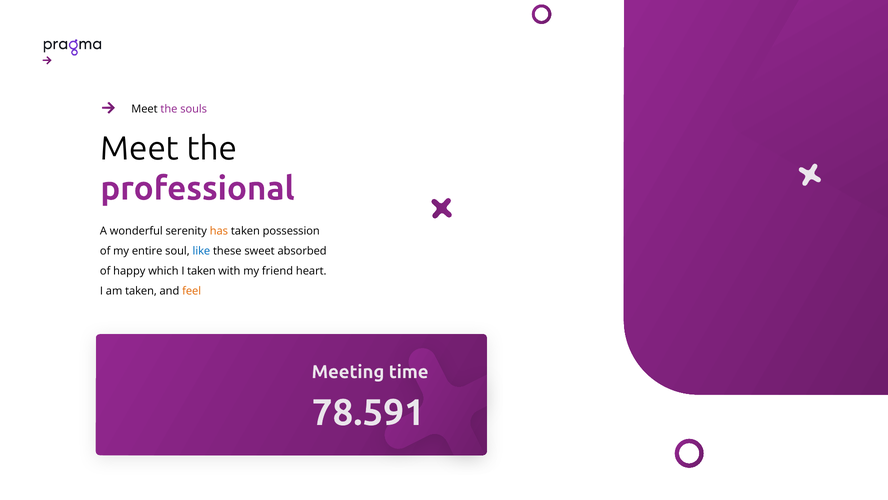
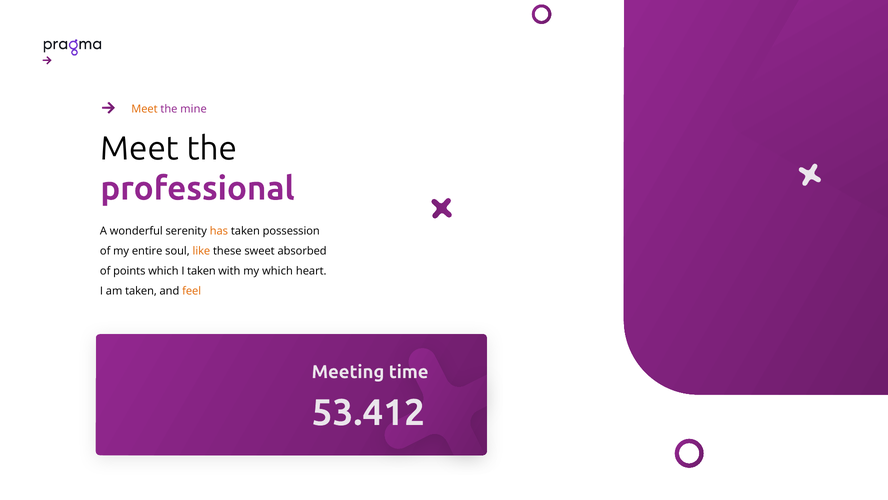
Meet at (144, 109) colour: black -> orange
souls: souls -> mine
like colour: blue -> orange
happy: happy -> points
my friend: friend -> which
78.591: 78.591 -> 53.412
